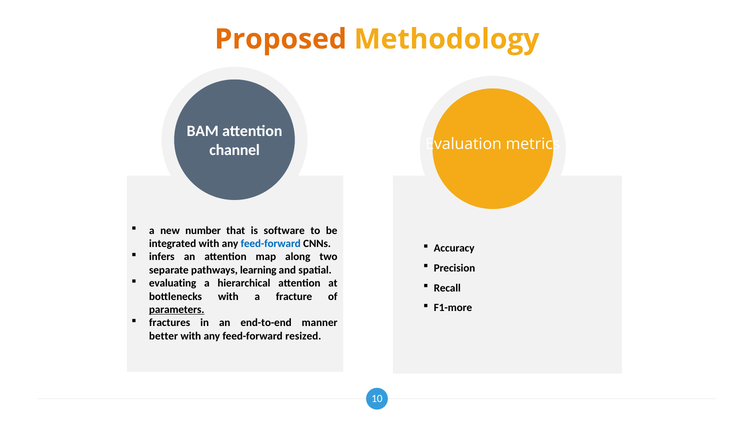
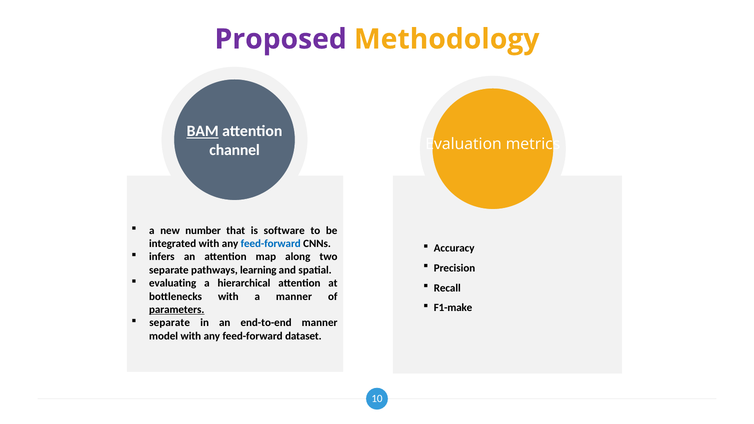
Proposed colour: orange -> purple
BAM underline: none -> present
a fracture: fracture -> manner
F1-more: F1-more -> F1-make
fractures at (170, 323): fractures -> separate
better: better -> model
resized: resized -> dataset
